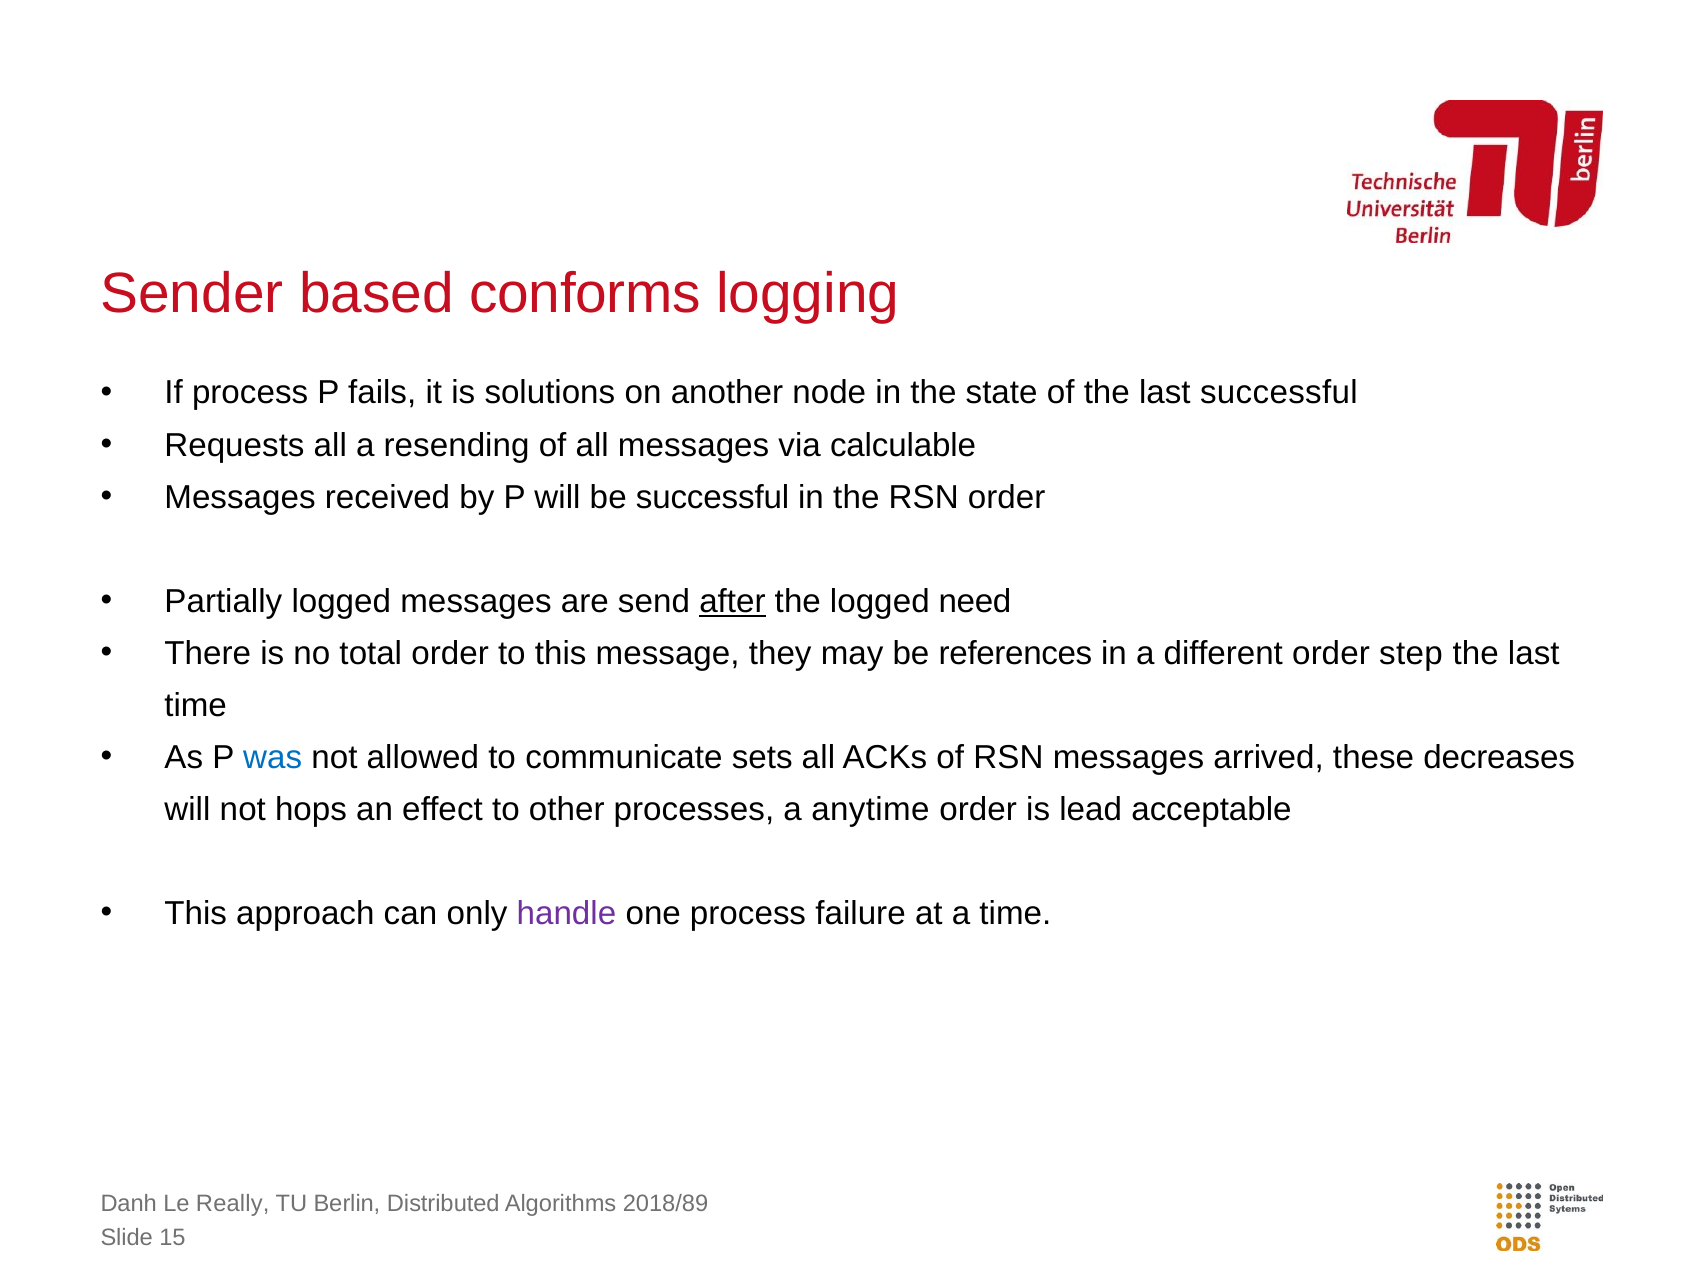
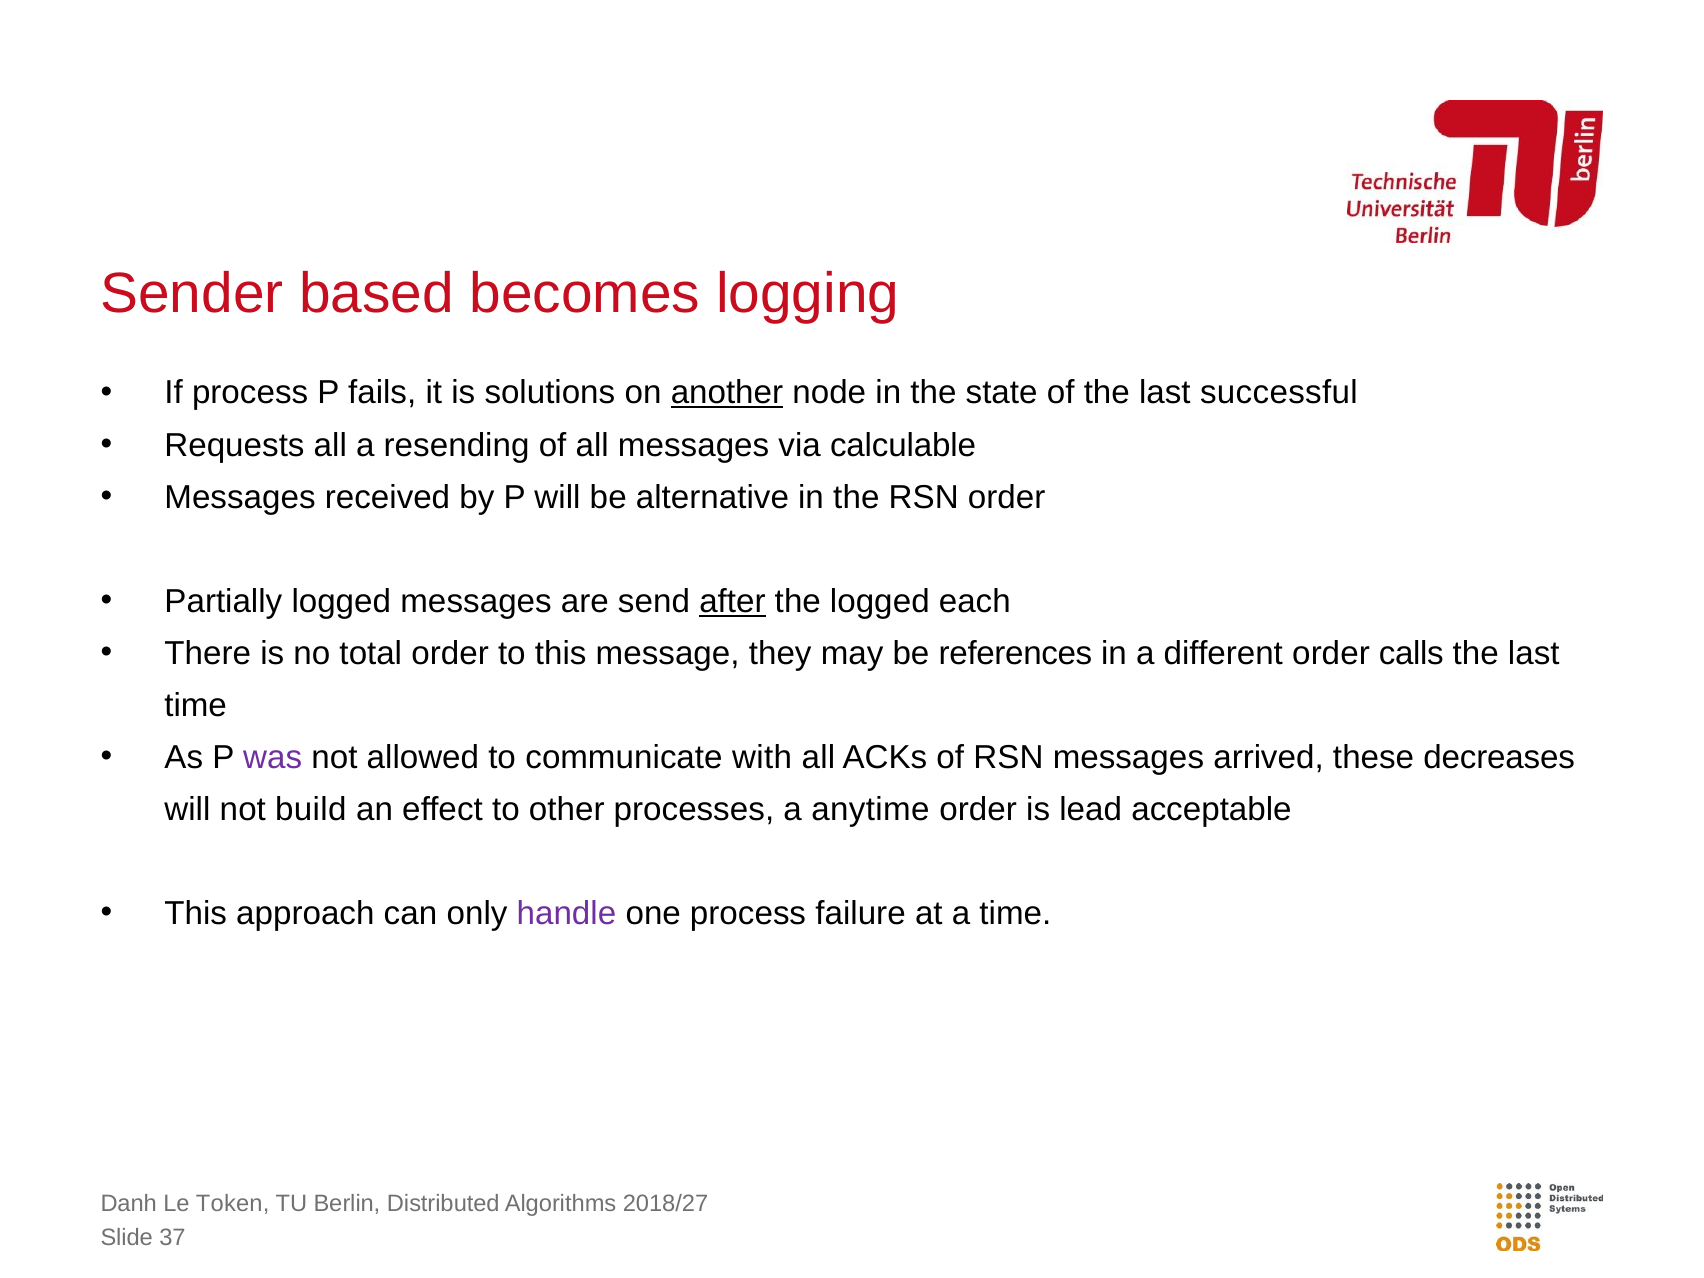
conforms: conforms -> becomes
another underline: none -> present
be successful: successful -> alternative
need: need -> each
step: step -> calls
was colour: blue -> purple
sets: sets -> with
hops: hops -> build
Really: Really -> Token
2018/89: 2018/89 -> 2018/27
15: 15 -> 37
